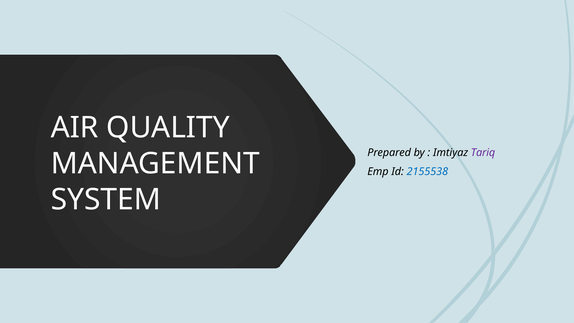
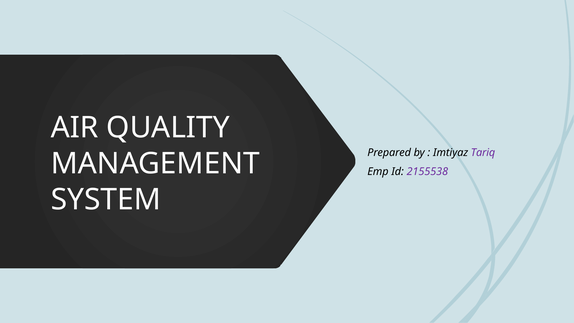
2155538 colour: blue -> purple
